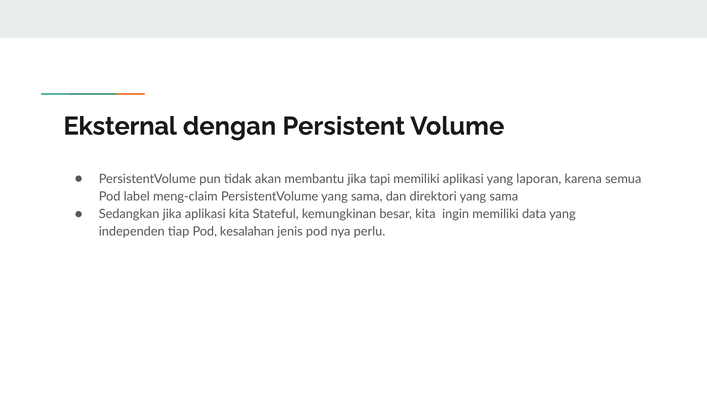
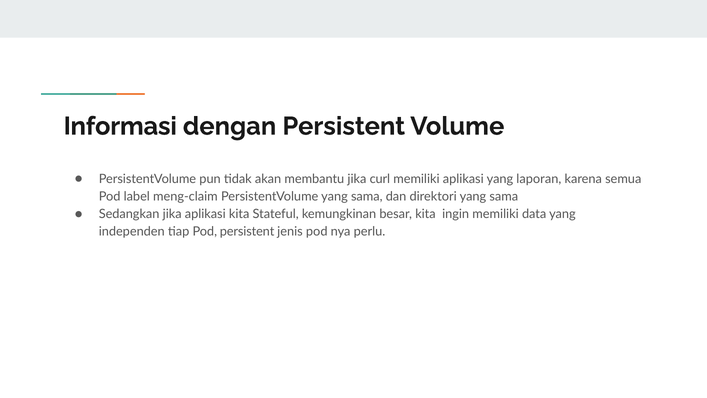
Eksternal: Eksternal -> Informasi
tapi: tapi -> curl
Pod kesalahan: kesalahan -> persistent
